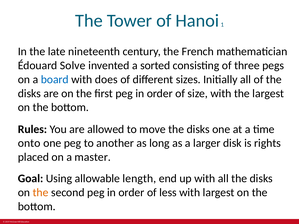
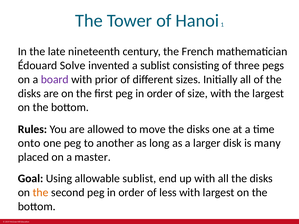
a sorted: sorted -> sublist
board colour: blue -> purple
does: does -> prior
rights: rights -> many
allowable length: length -> sublist
